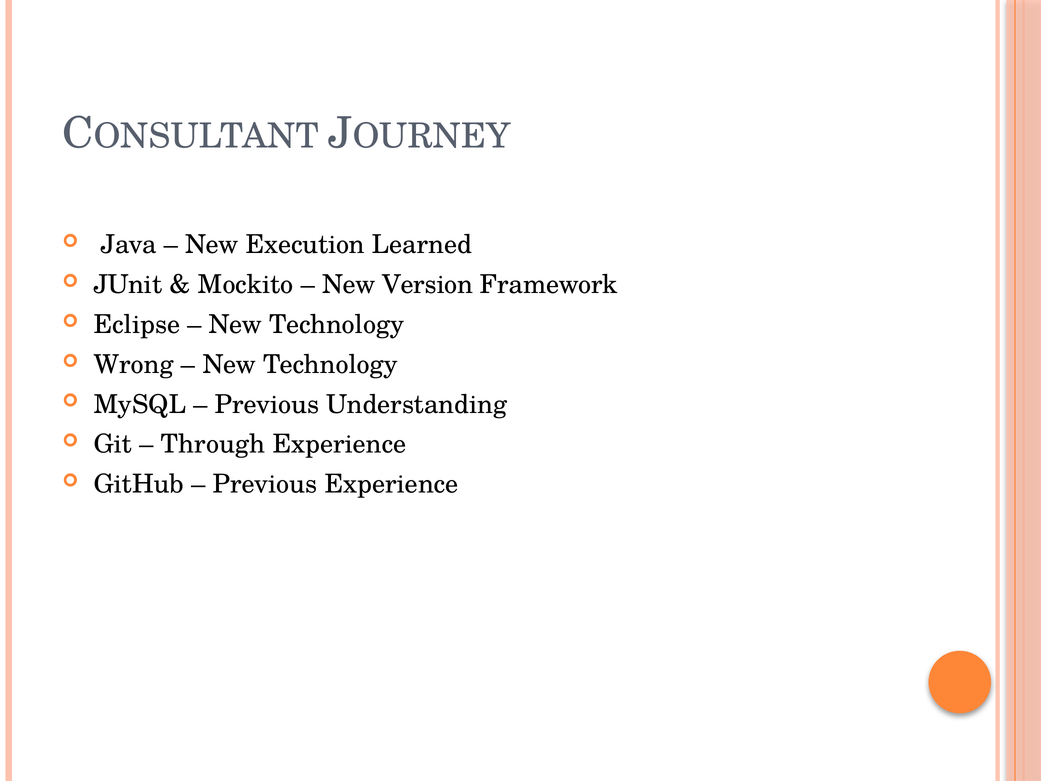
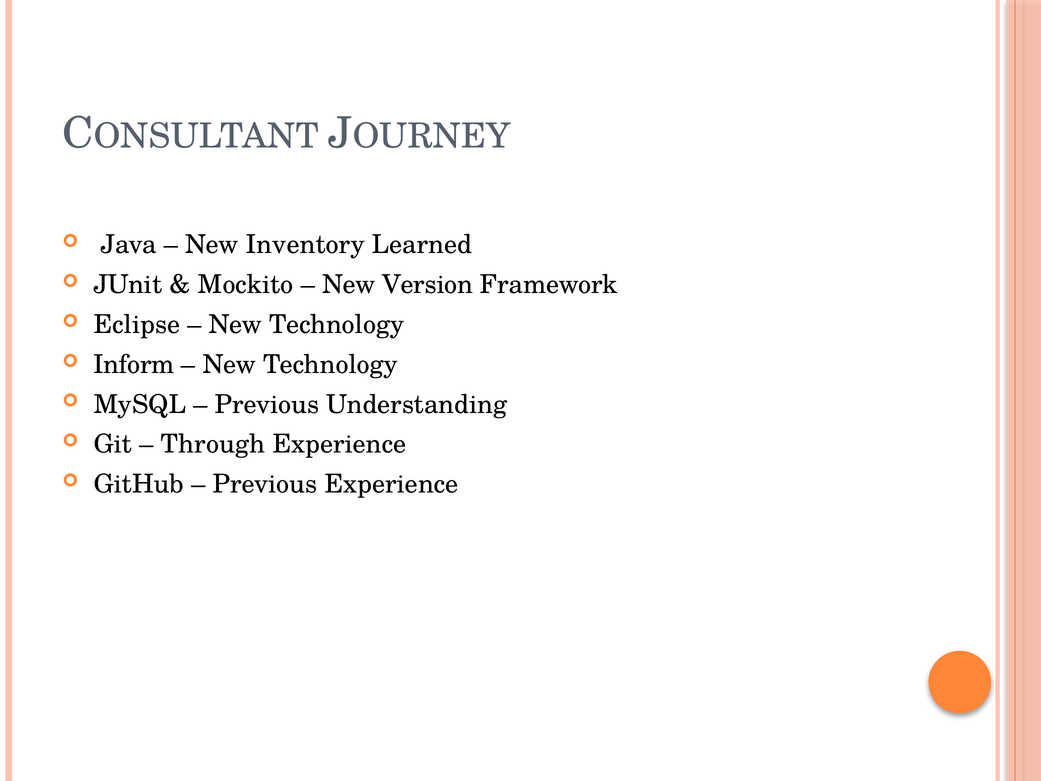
Execution: Execution -> Inventory
Wrong: Wrong -> Inform
